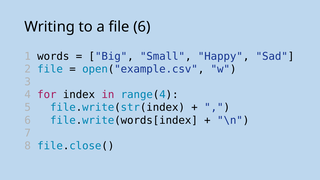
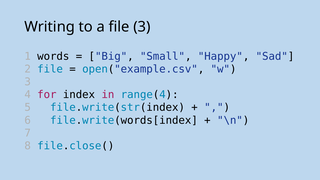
file 6: 6 -> 3
